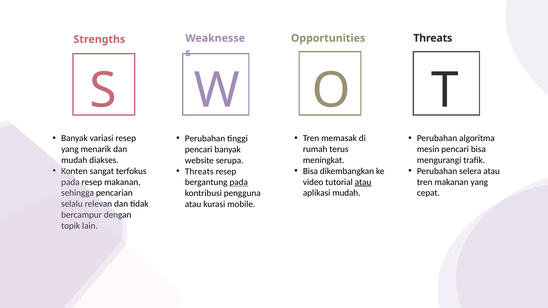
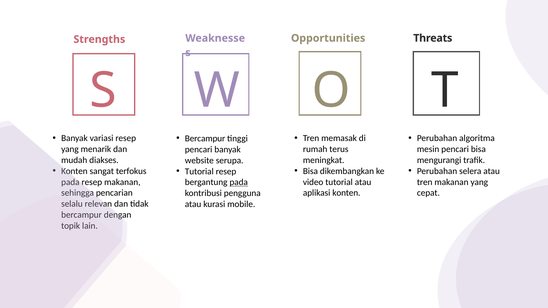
Perubahan at (205, 139): Perubahan -> Bercampur
Threats at (199, 171): Threats -> Tutorial
atau at (363, 182) underline: present -> none
aplikasi mudah: mudah -> konten
